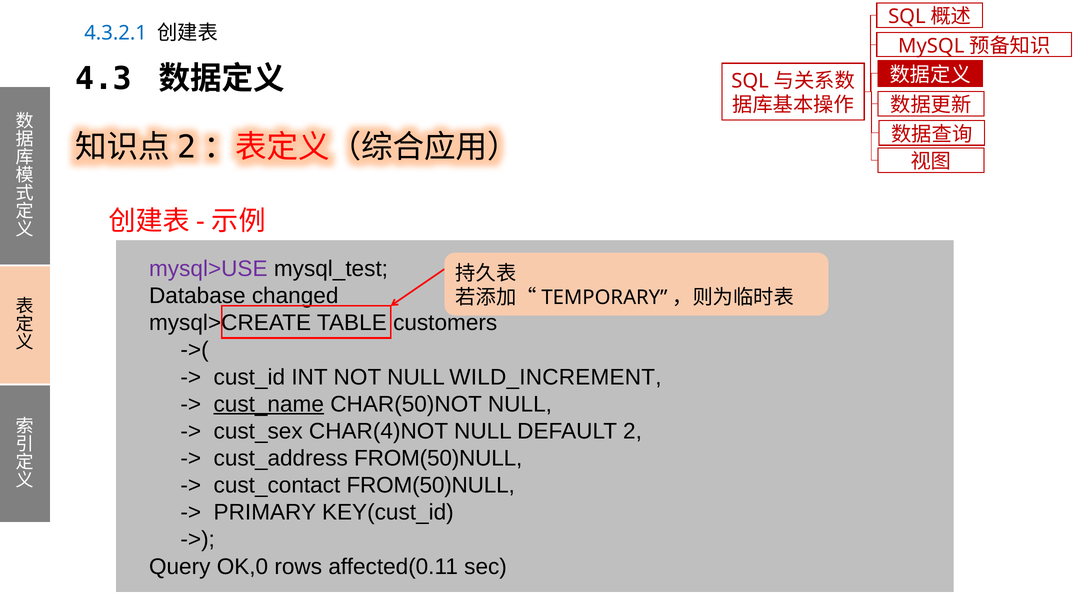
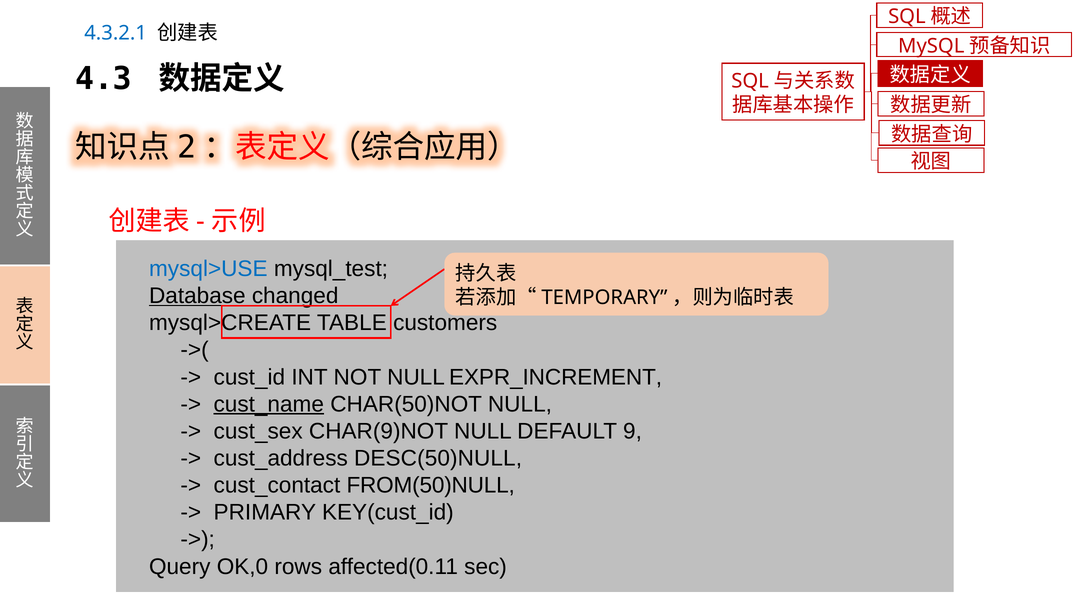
mysql>USE colour: purple -> blue
Database underline: none -> present
WILD_INCREMENT: WILD_INCREMENT -> EXPR_INCREMENT
CHAR(4)NOT: CHAR(4)NOT -> CHAR(9)NOT
2: 2 -> 9
cust_address FROM(50)NULL: FROM(50)NULL -> DESC(50)NULL
